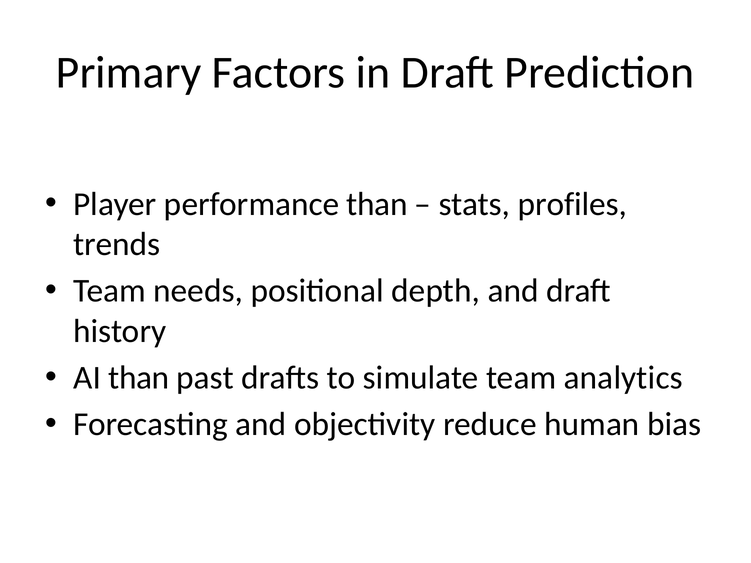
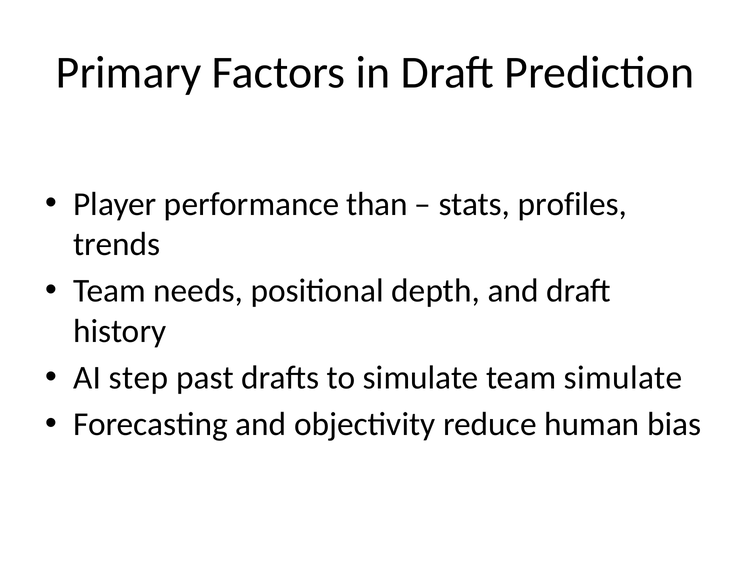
AI than: than -> step
team analytics: analytics -> simulate
